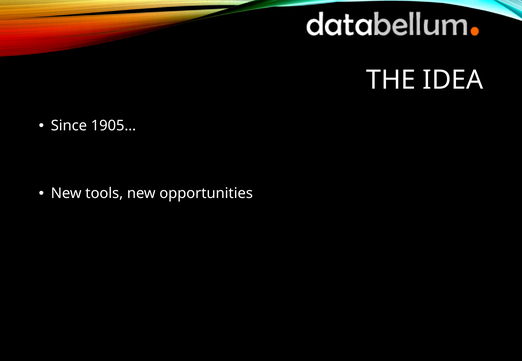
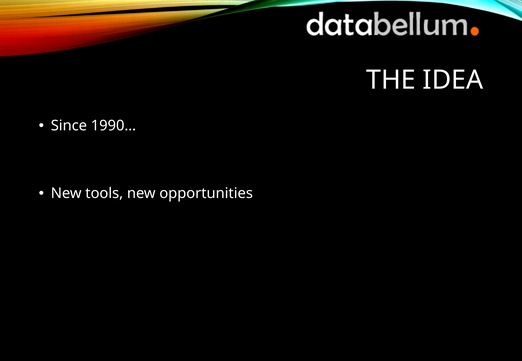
1905…: 1905… -> 1990…
